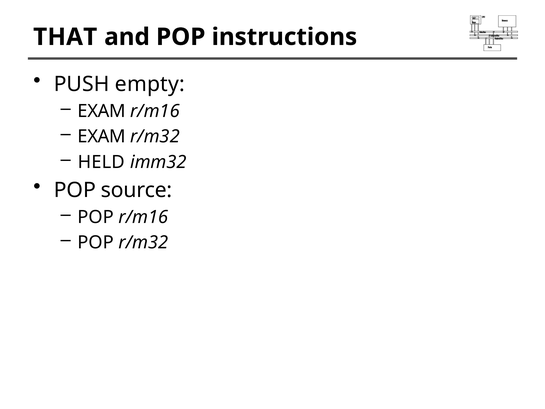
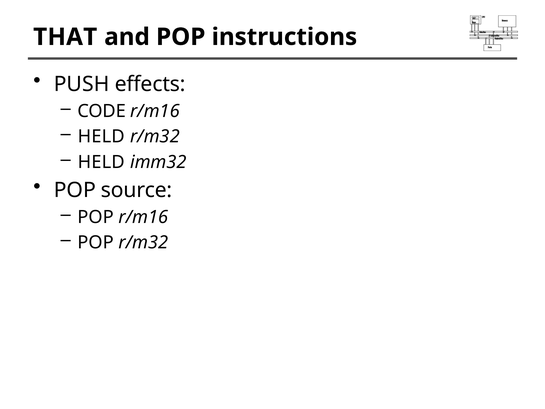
empty: empty -> effects
EXAM at (102, 111): EXAM -> CODE
EXAM at (102, 136): EXAM -> HELD
